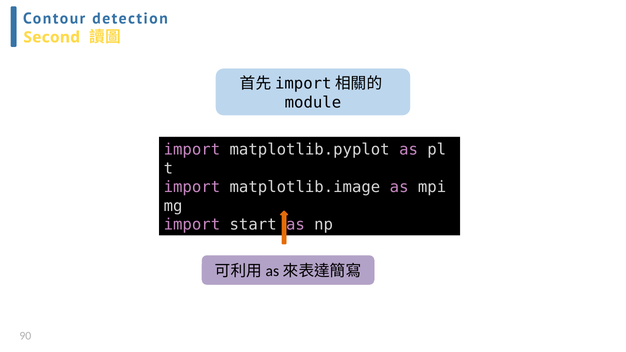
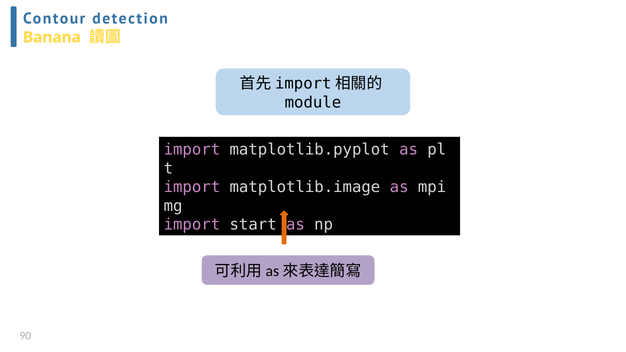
Second: Second -> Banana
